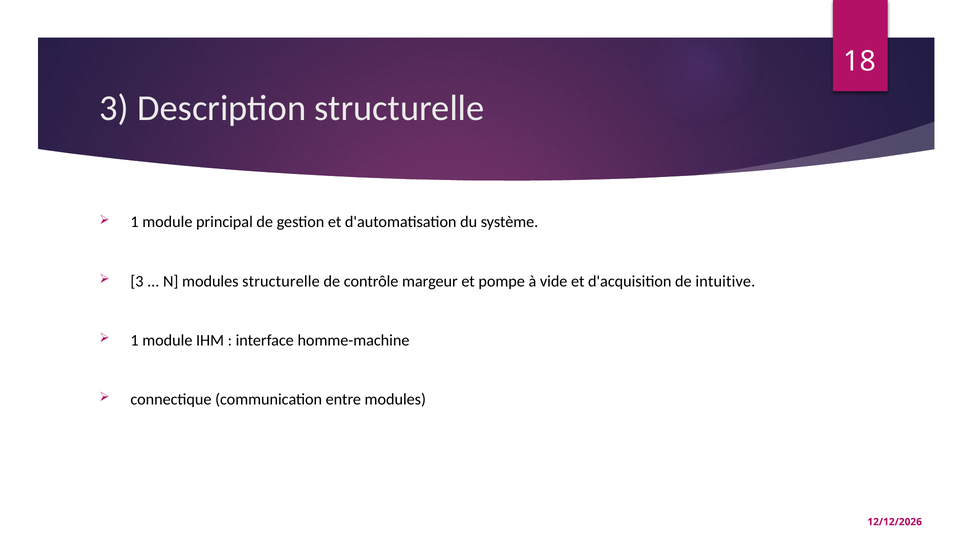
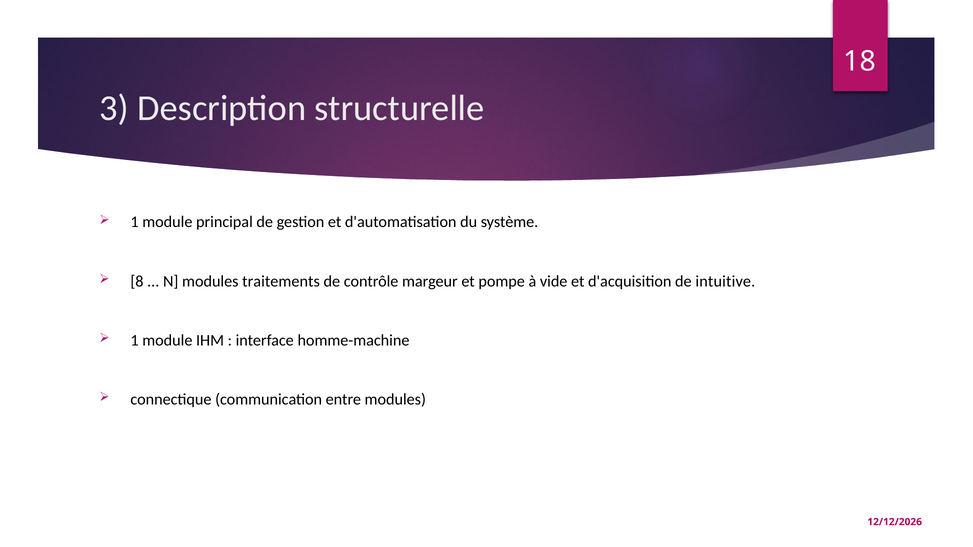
3 at (137, 281): 3 -> 8
modules structurelle: structurelle -> traitements
